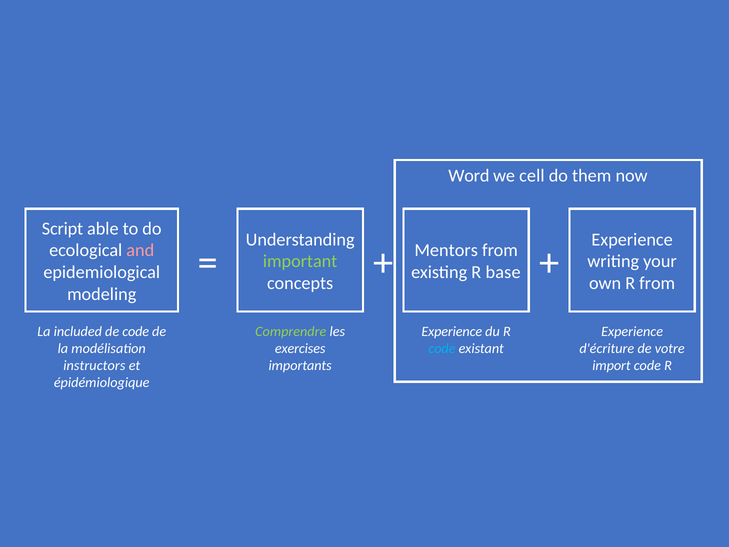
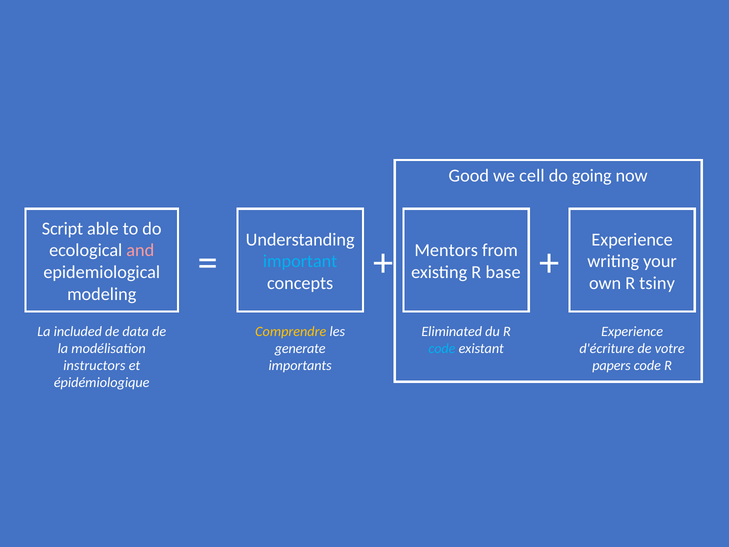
Word: Word -> Good
them: them -> going
important colour: light green -> light blue
R from: from -> tsiny
de code: code -> data
Comprendre colour: light green -> yellow
Experience at (452, 331): Experience -> Eliminated
exercises: exercises -> generate
import: import -> papers
